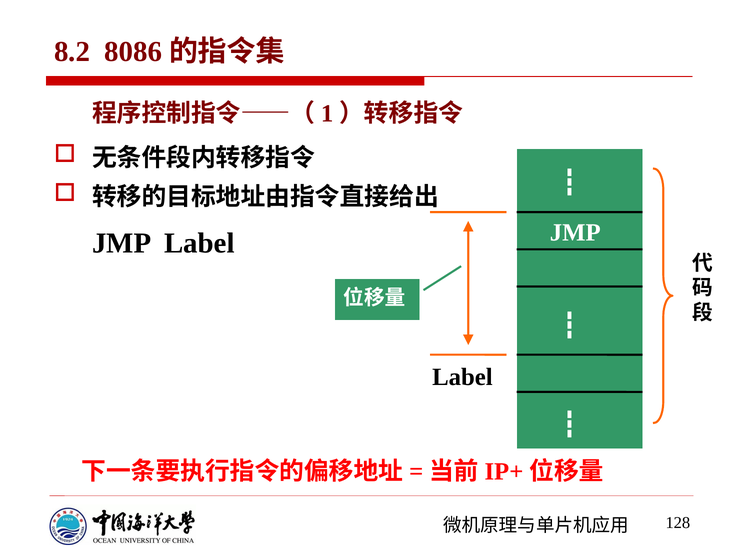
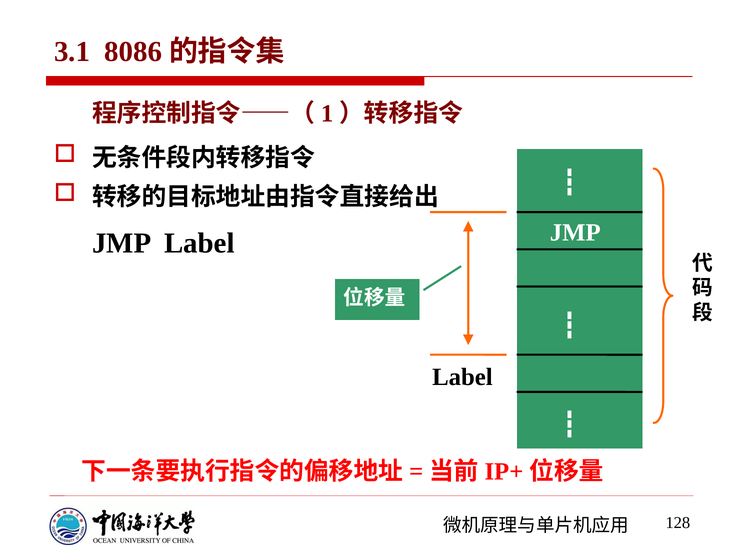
8.2: 8.2 -> 3.1
